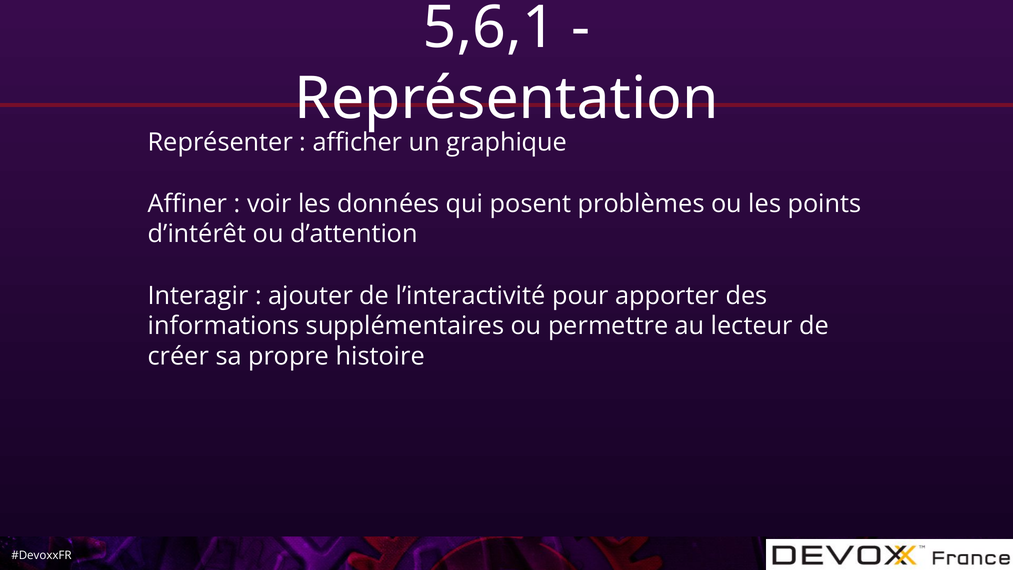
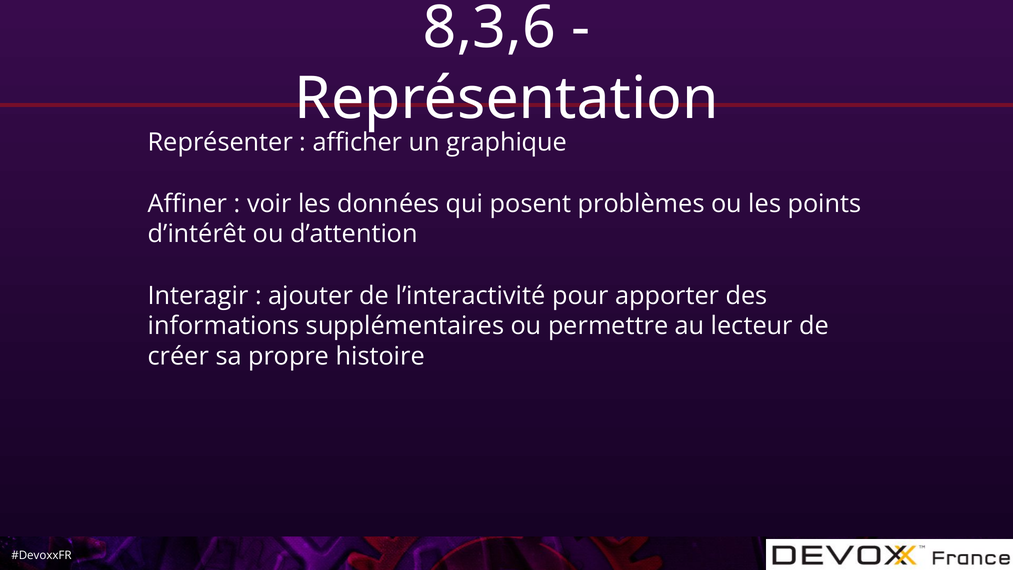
5,6,1: 5,6,1 -> 8,3,6
